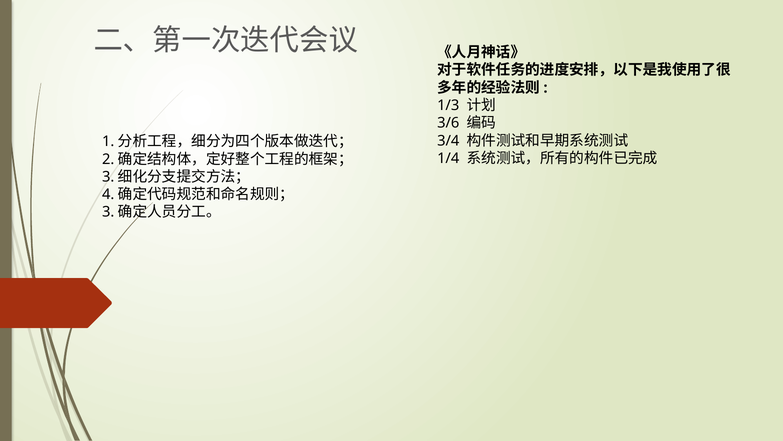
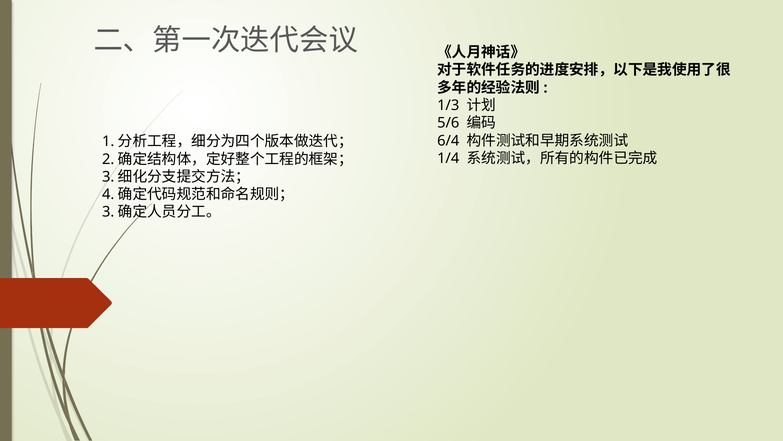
3/6: 3/6 -> 5/6
3/4: 3/4 -> 6/4
